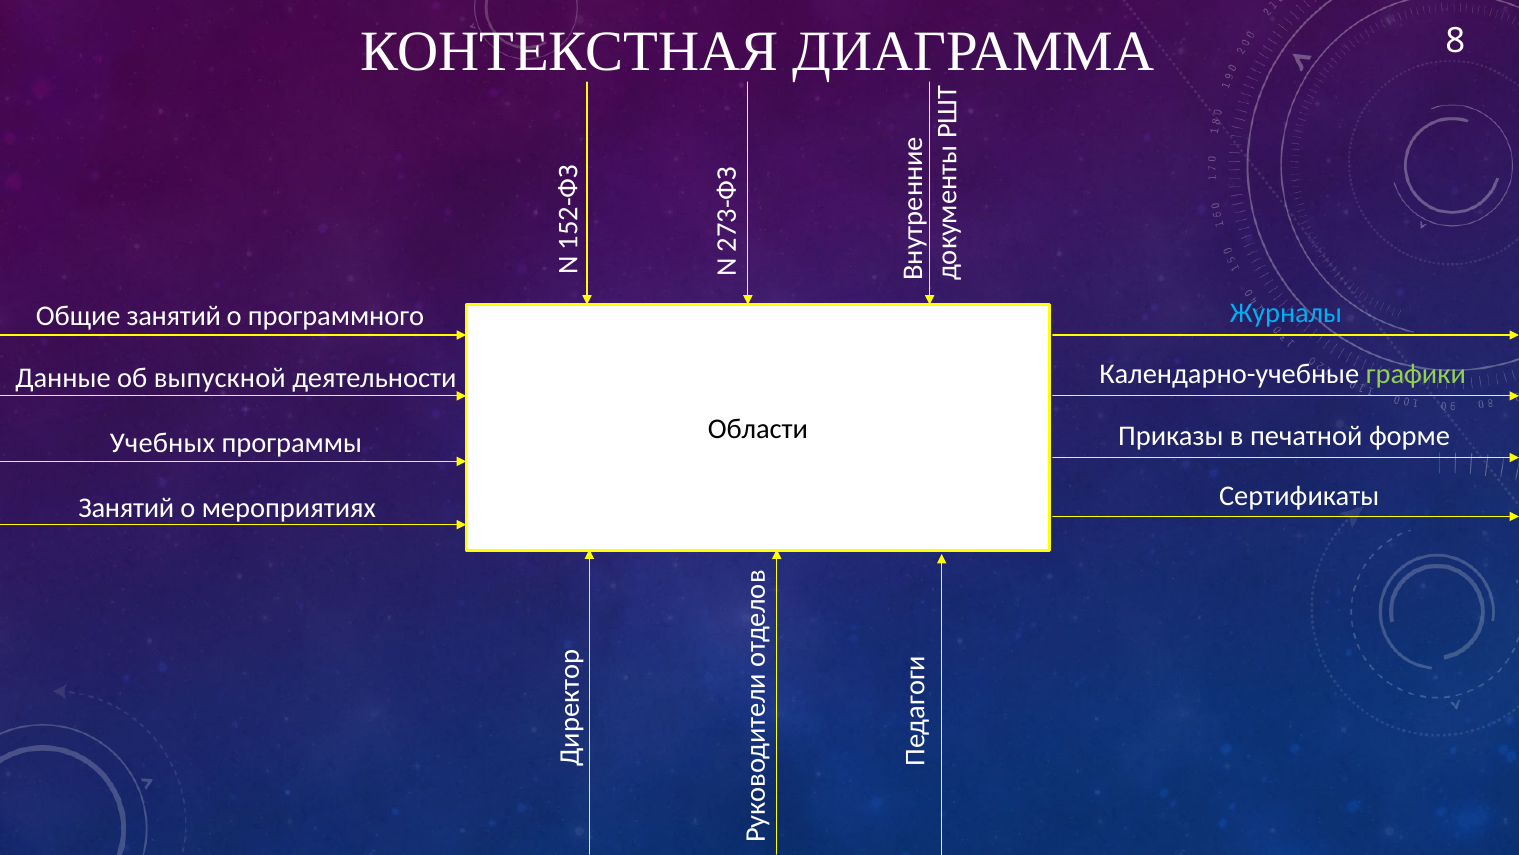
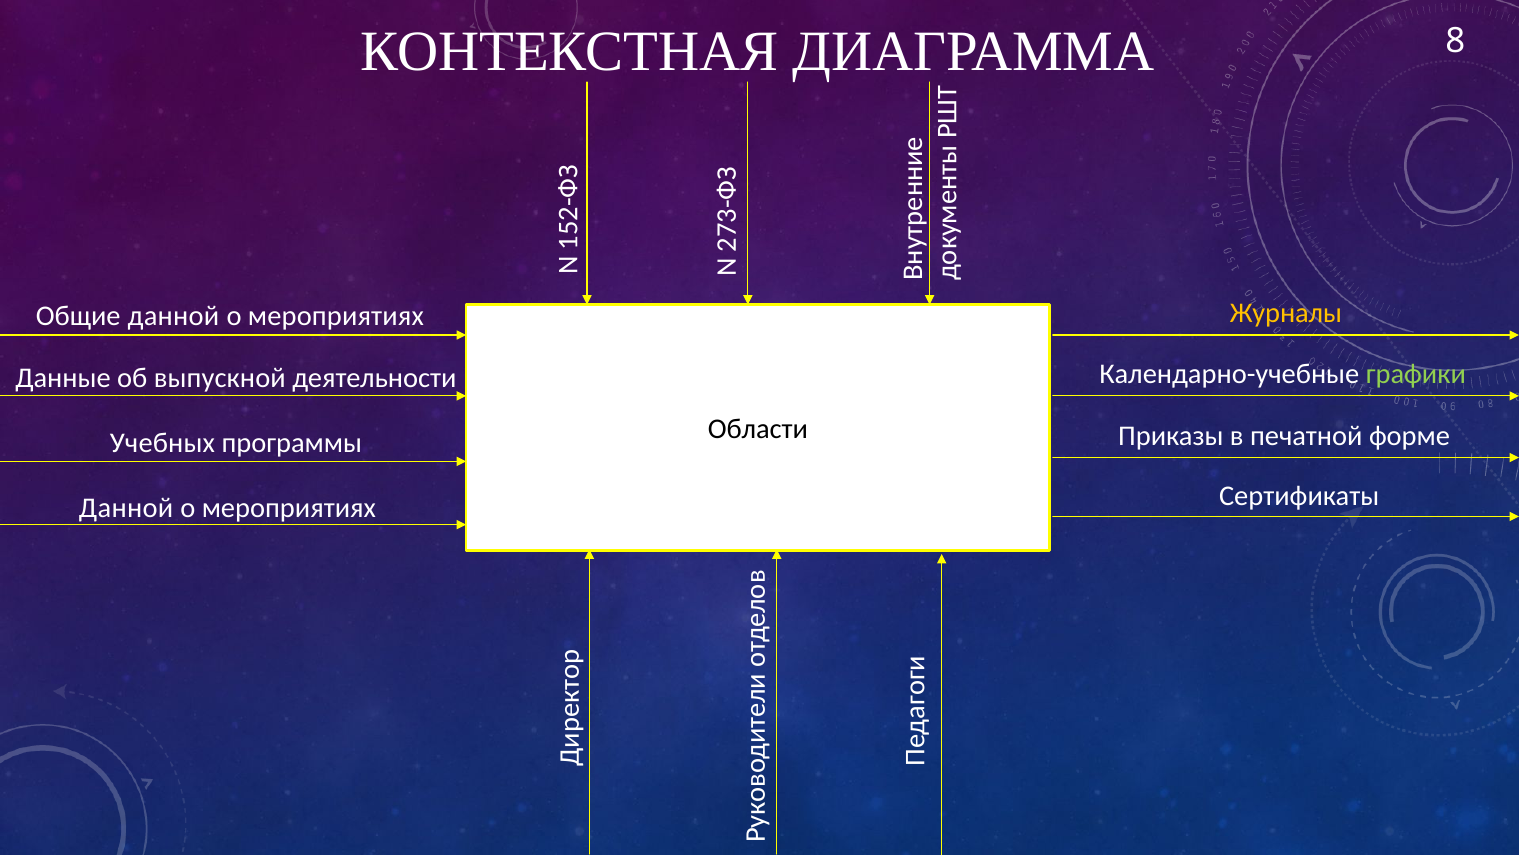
Журналы colour: light blue -> yellow
Общие занятий: занятий -> данной
программного at (336, 316): программного -> мероприятиях
Занятий at (126, 507): Занятий -> Данной
